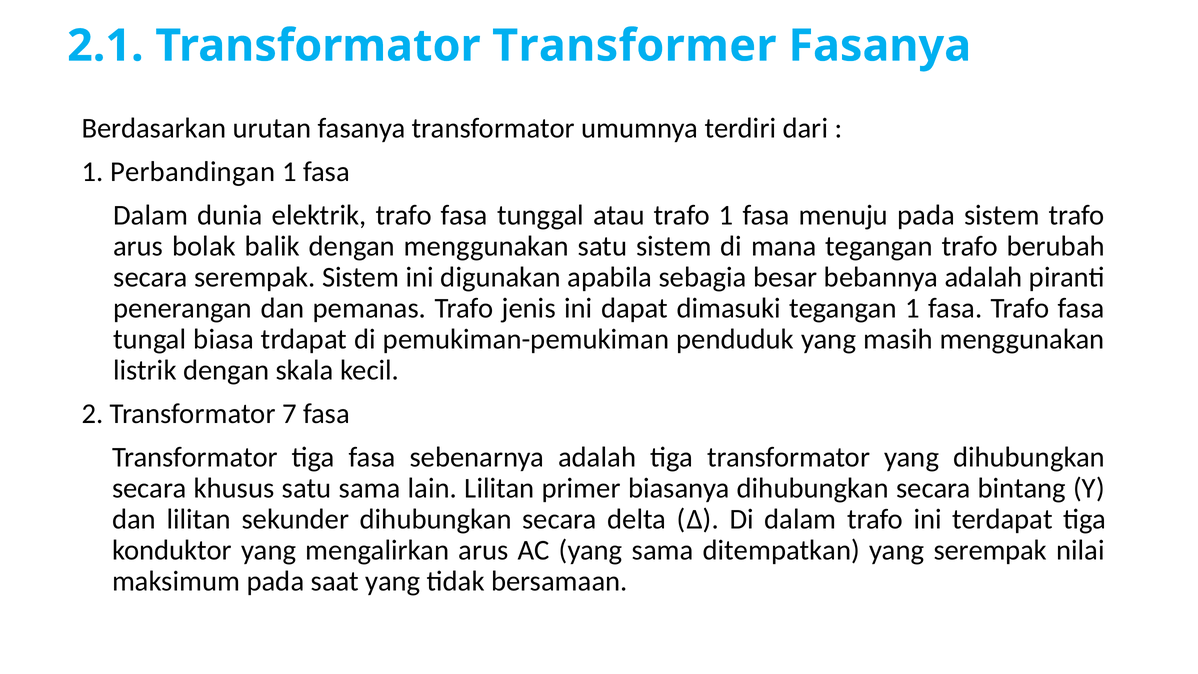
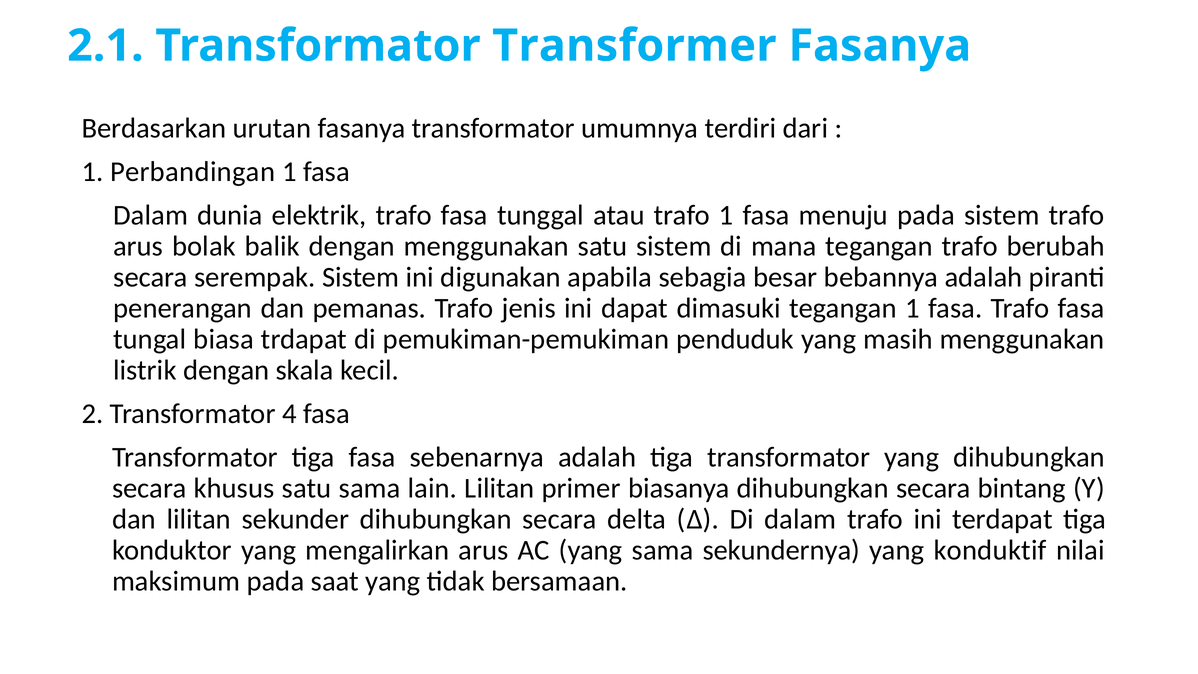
7: 7 -> 4
ditempatkan: ditempatkan -> sekundernya
yang serempak: serempak -> konduktif
